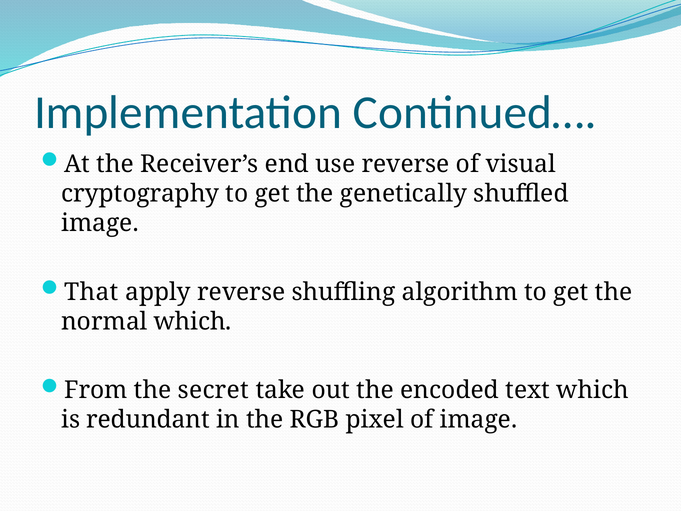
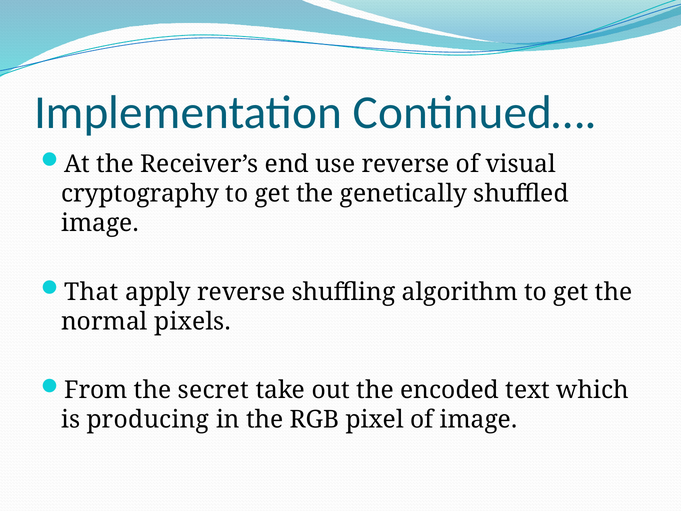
normal which: which -> pixels
redundant: redundant -> producing
